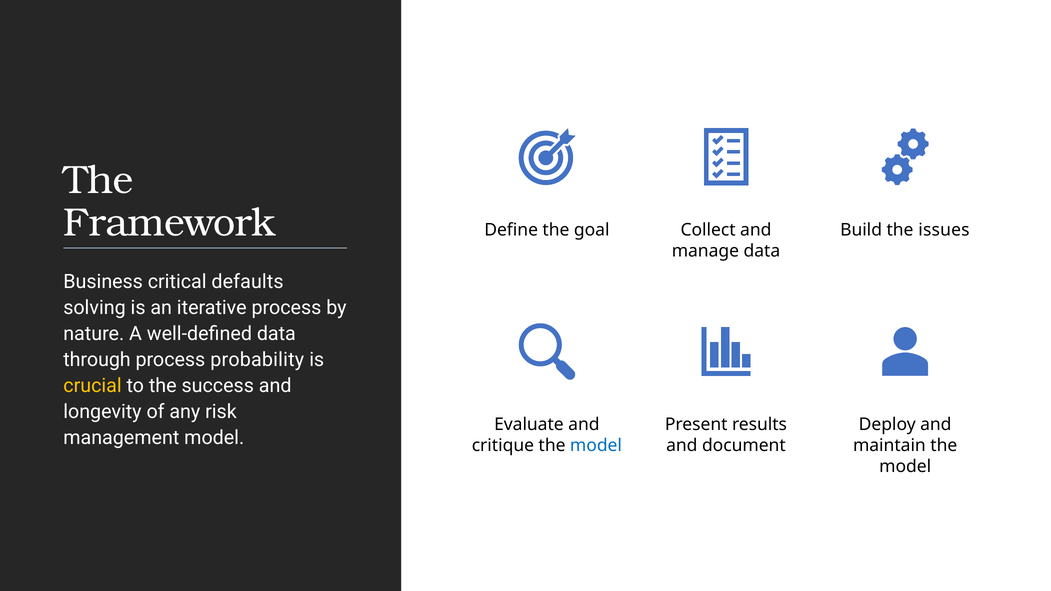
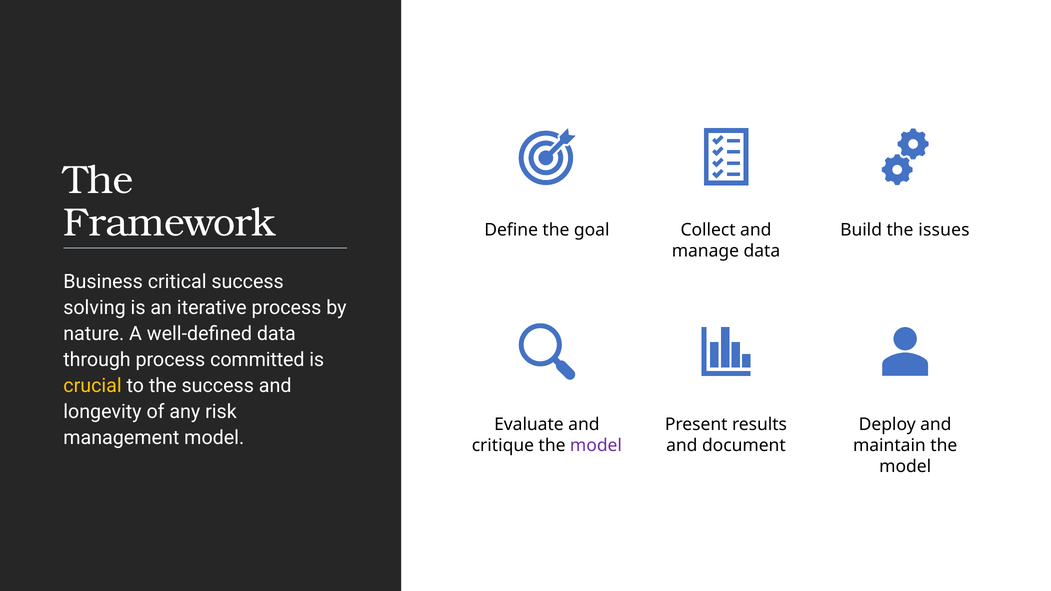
critical defaults: defaults -> success
probability: probability -> committed
model at (596, 446) colour: blue -> purple
